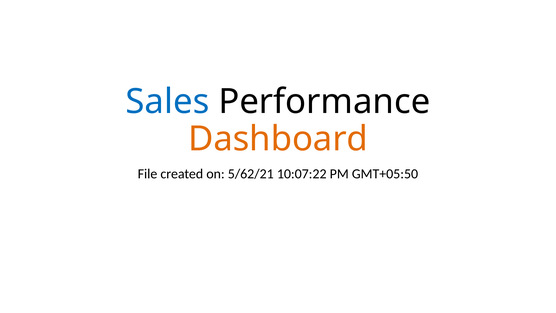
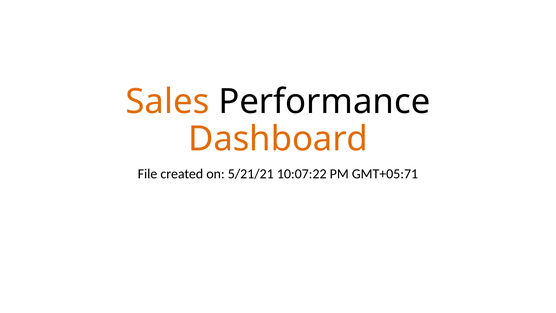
Sales colour: blue -> orange
5/62/21: 5/62/21 -> 5/21/21
GMT+05:50: GMT+05:50 -> GMT+05:71
